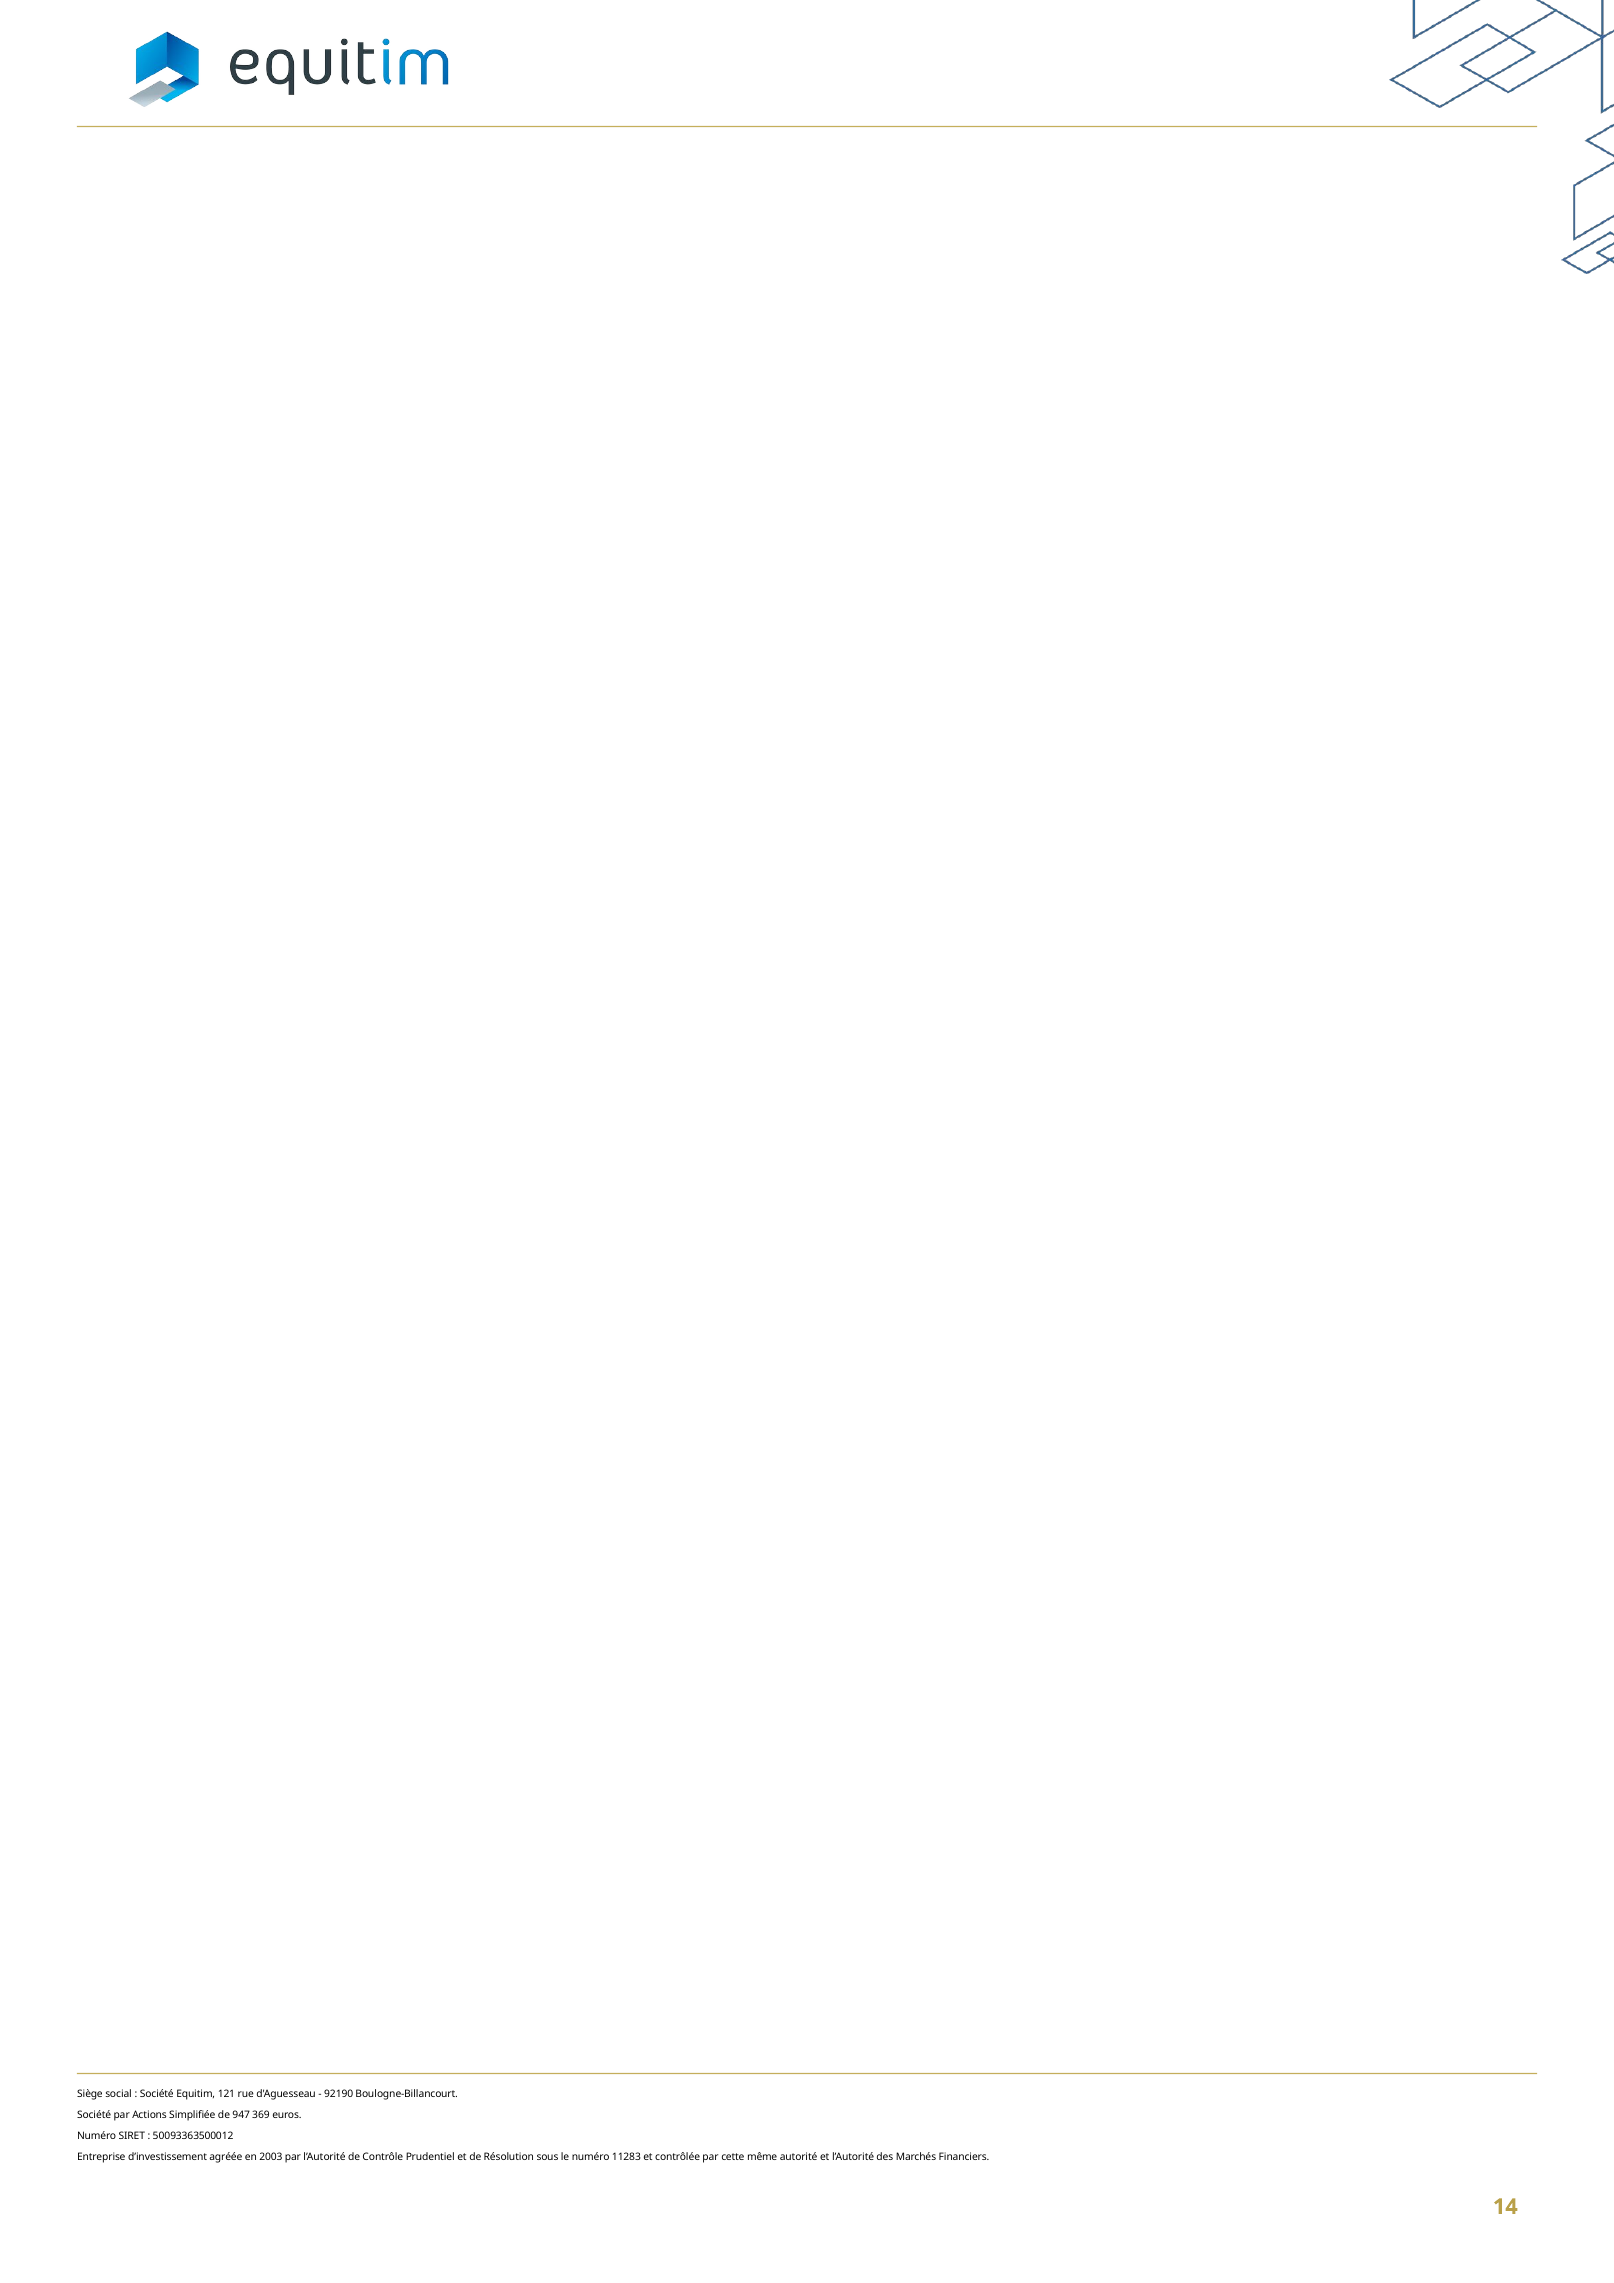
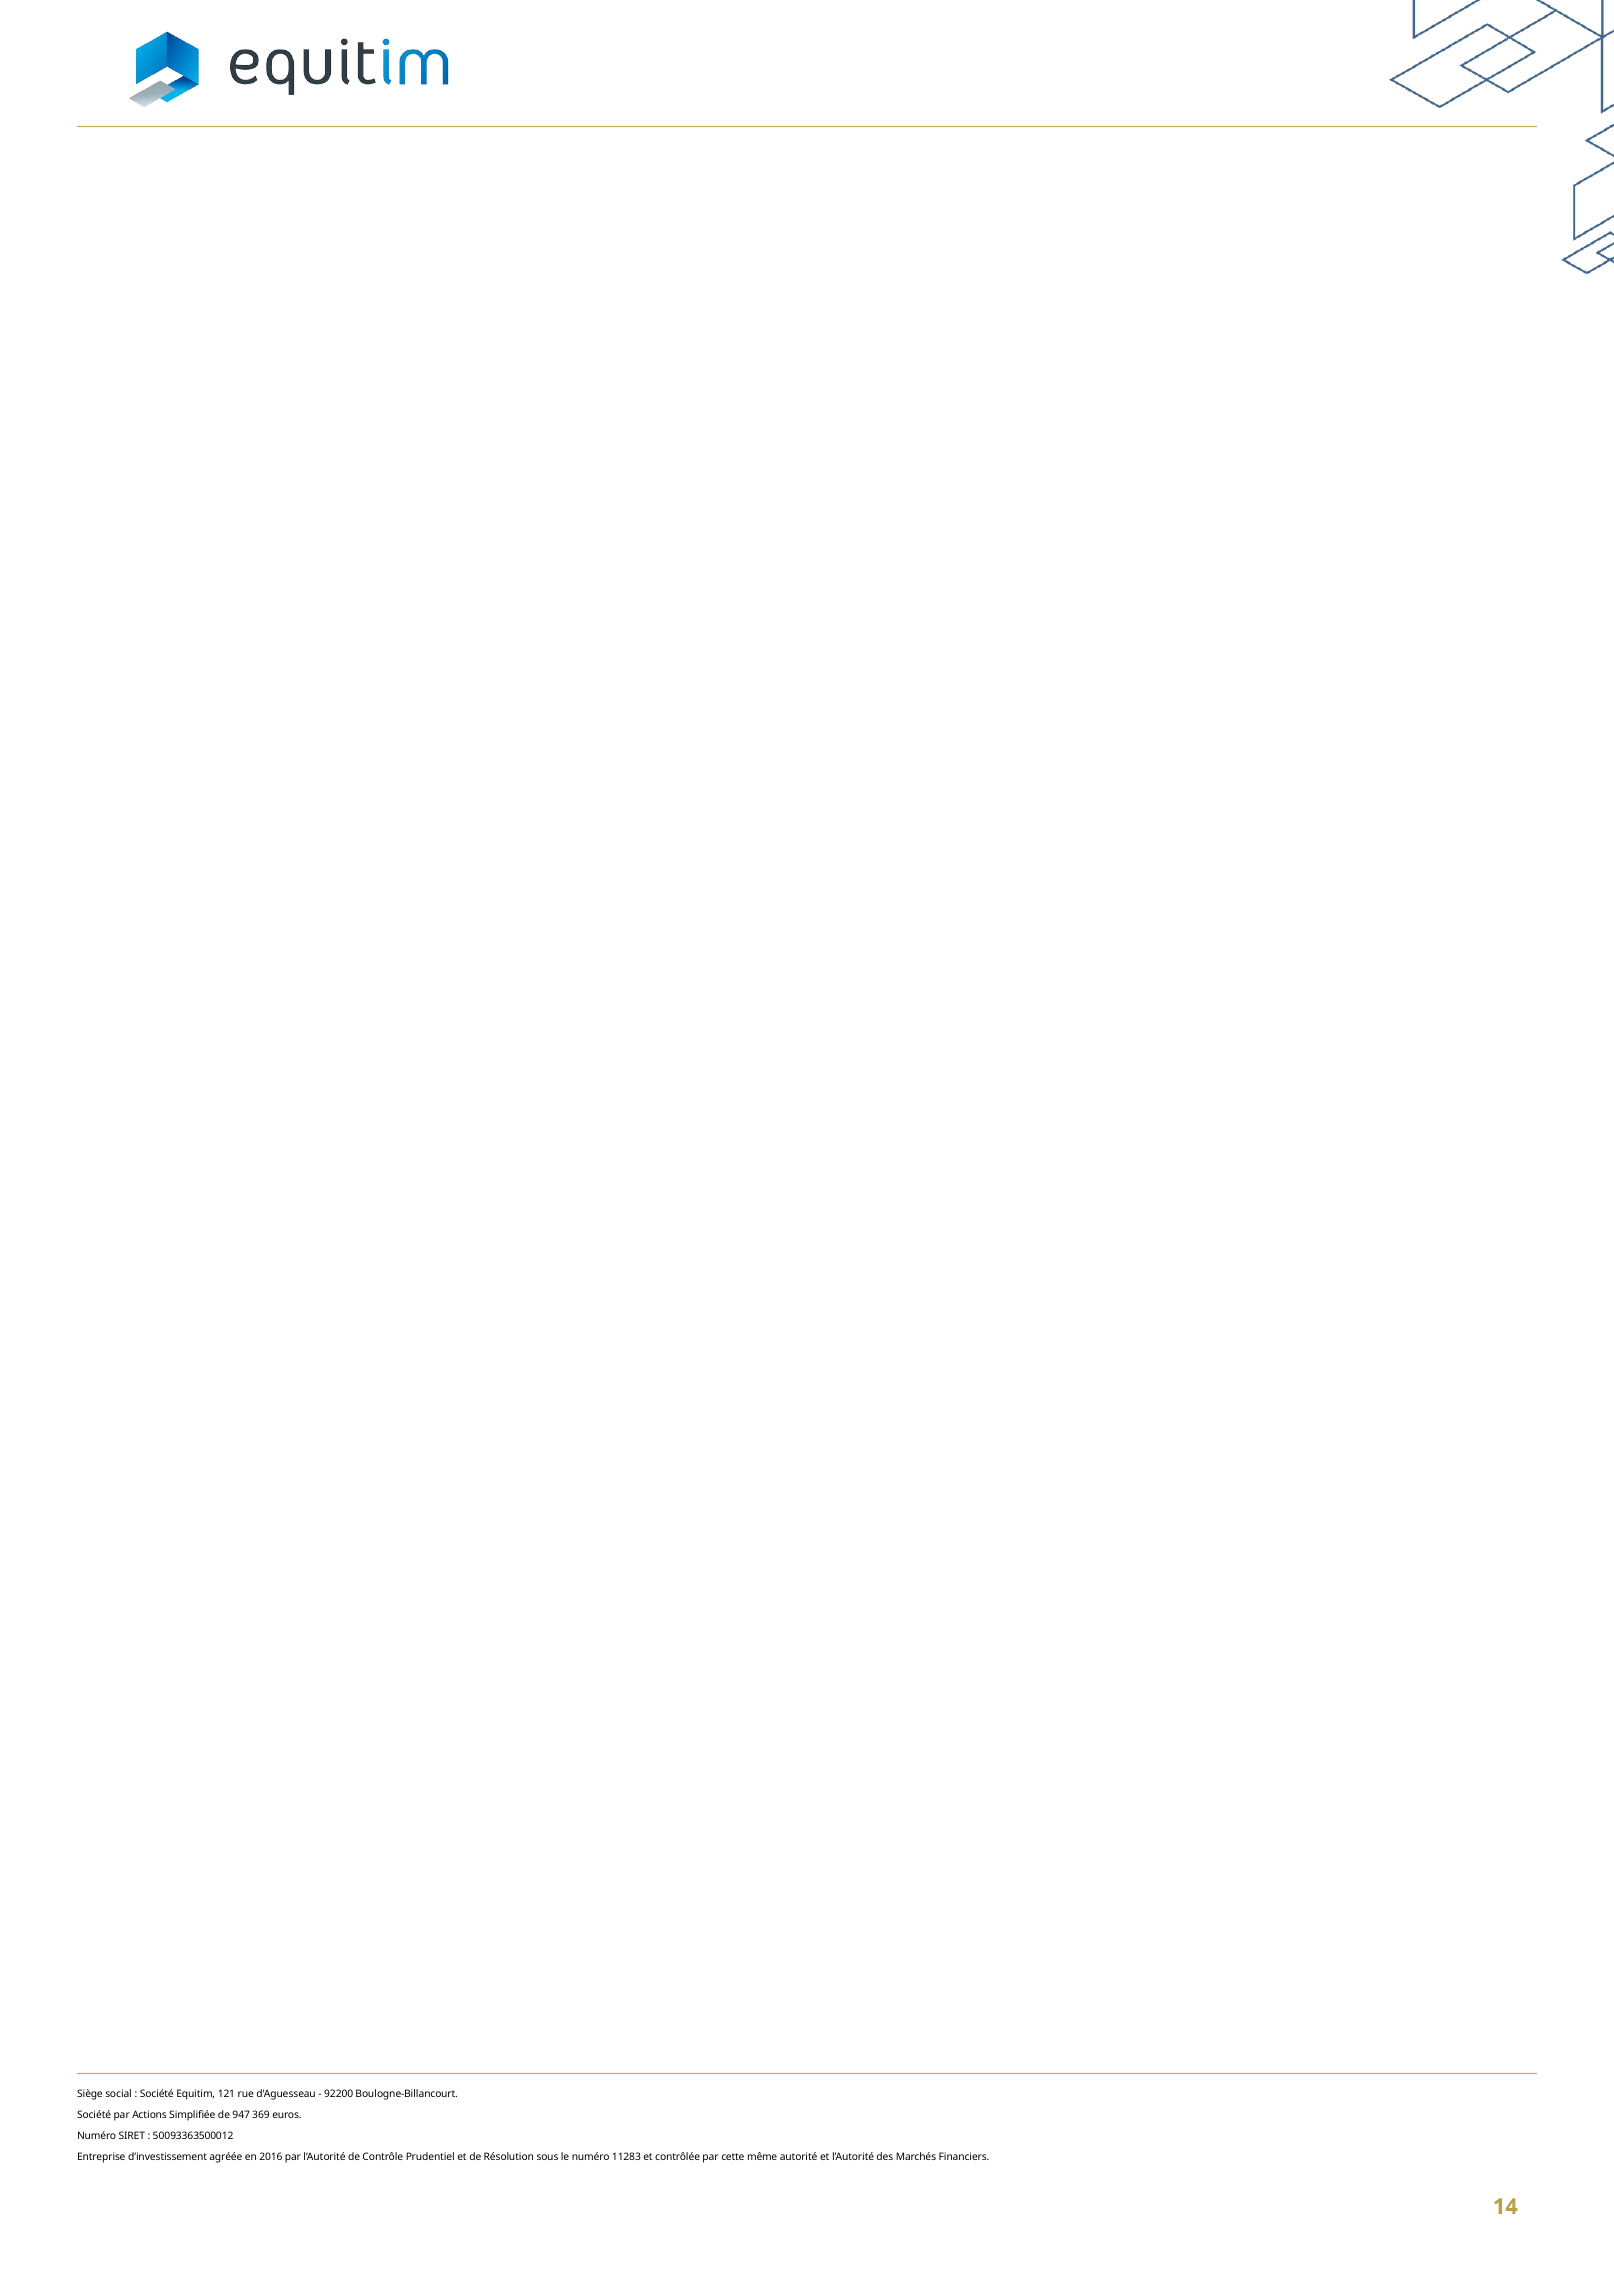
92190: 92190 -> 92200
2003: 2003 -> 2016
